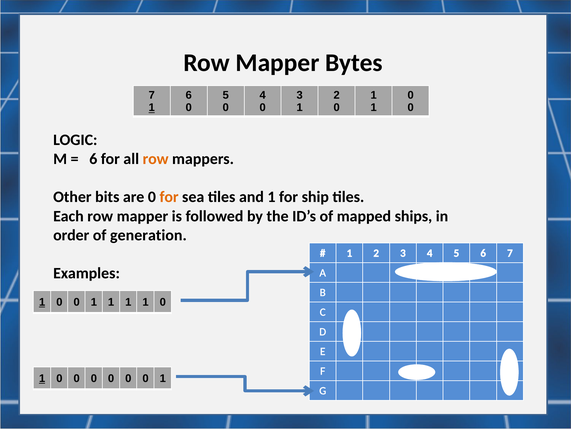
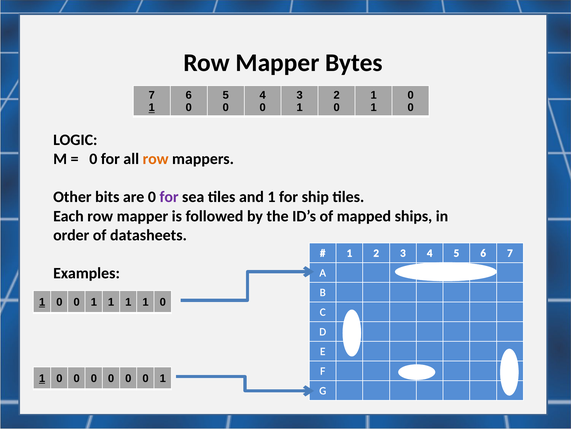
6 at (93, 159): 6 -> 0
for at (169, 197) colour: orange -> purple
generation: generation -> datasheets
